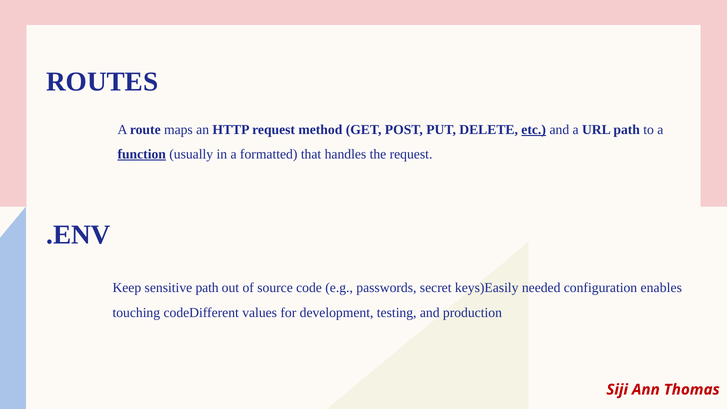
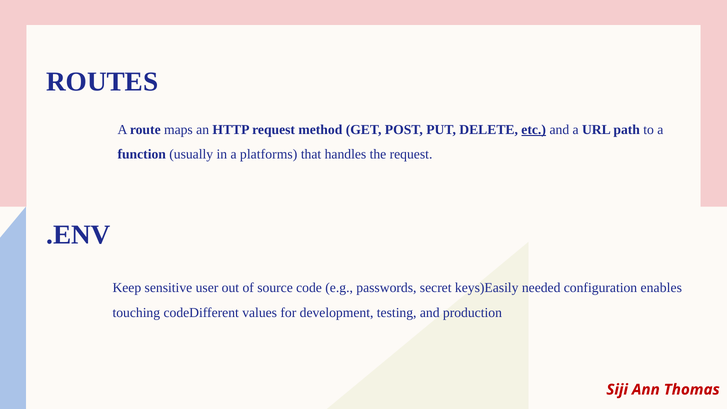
function underline: present -> none
formatted: formatted -> platforms
sensitive path: path -> user
